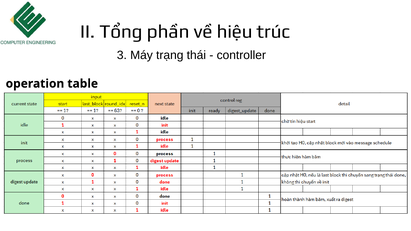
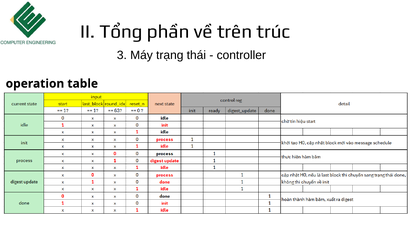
hiệu: hiệu -> trên
